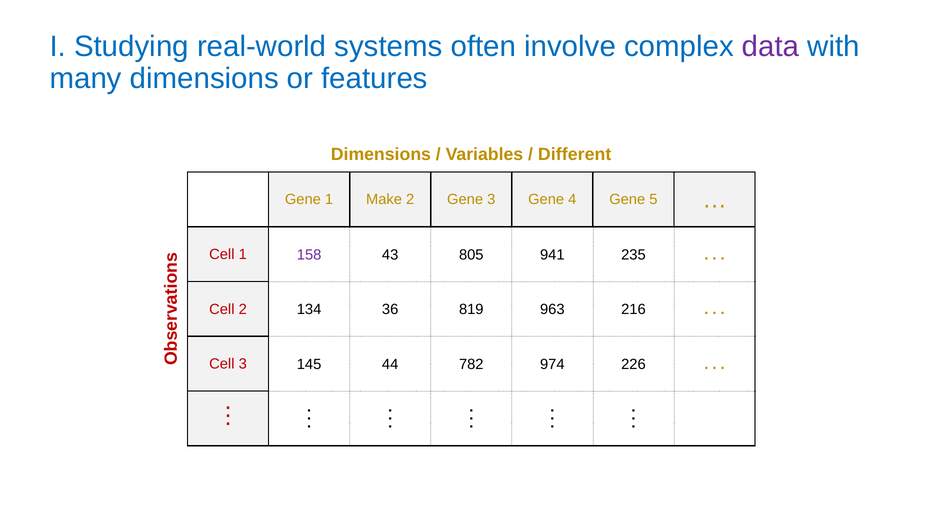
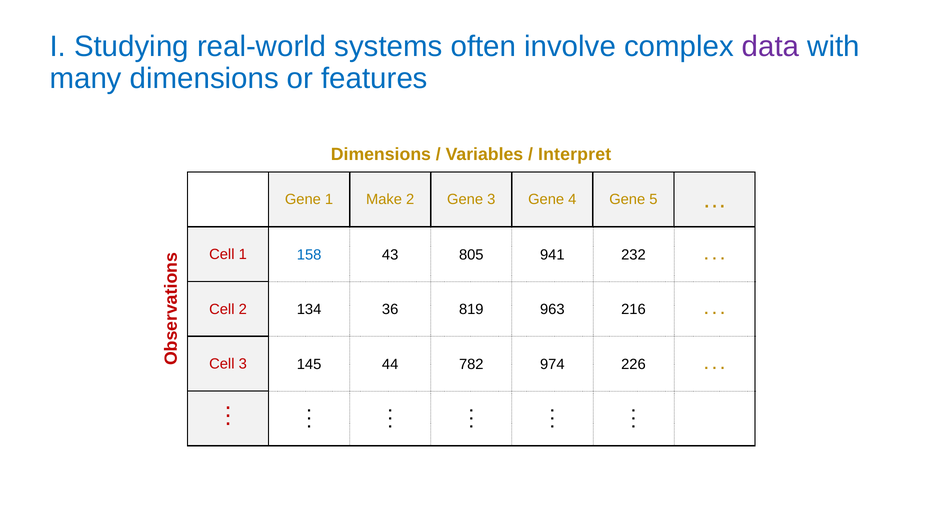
Different: Different -> Interpret
158 colour: purple -> blue
235: 235 -> 232
